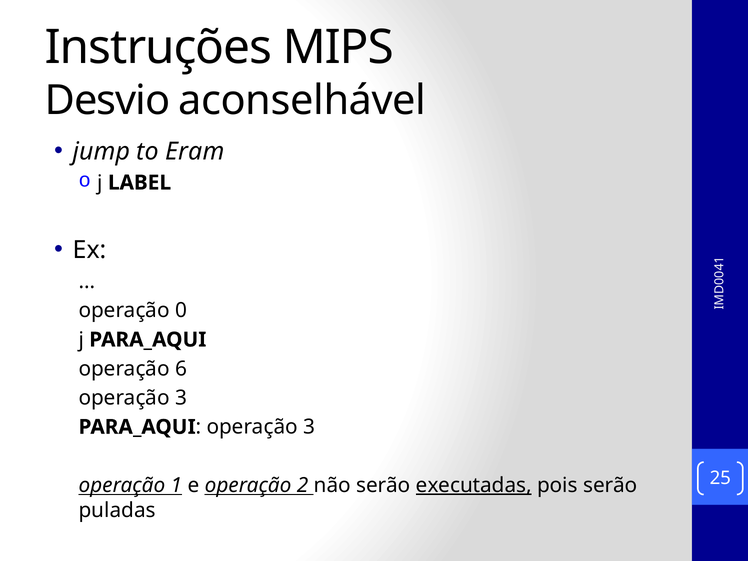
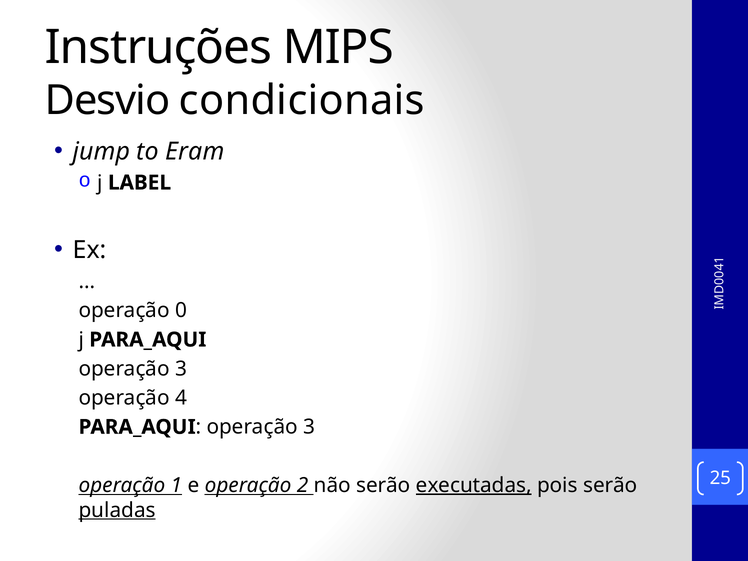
aconselhável: aconselhável -> condicionais
6 at (181, 369): 6 -> 3
3 at (181, 398): 3 -> 4
puladas underline: none -> present
